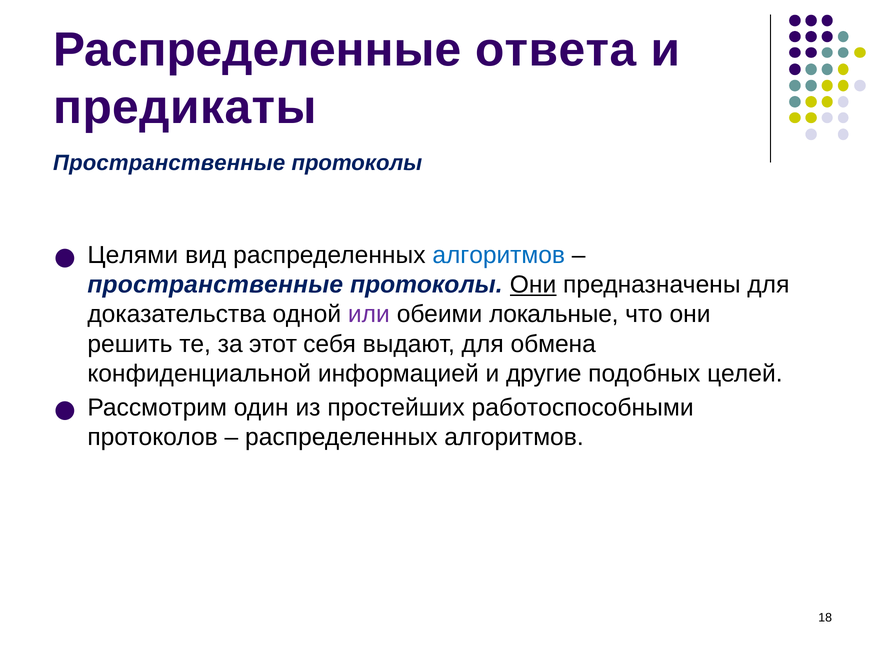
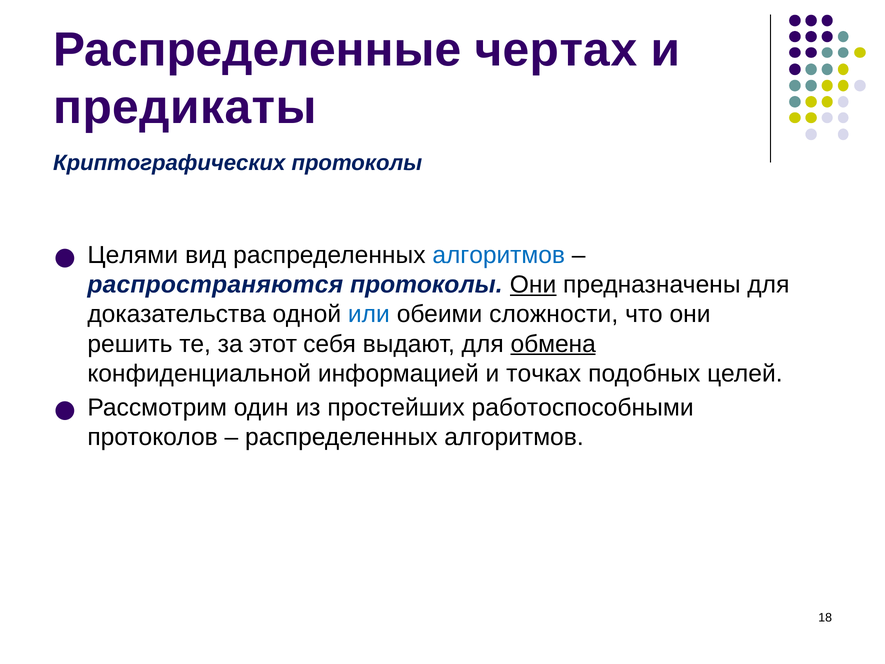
ответа: ответа -> чертах
Пространственные at (169, 163): Пространственные -> Криптографических
пространственные at (215, 285): пространственные -> распространяются
или colour: purple -> blue
локальные: локальные -> сложности
обмена underline: none -> present
другие: другие -> точках
